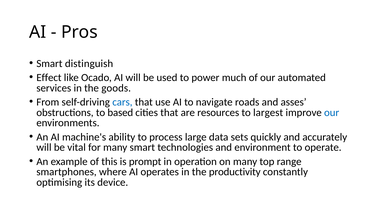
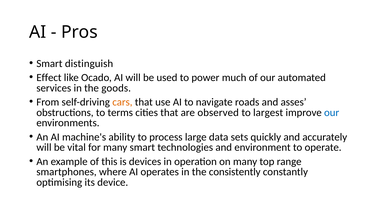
cars colour: blue -> orange
based: based -> terms
resources: resources -> observed
prompt: prompt -> devices
productivity: productivity -> consistently
